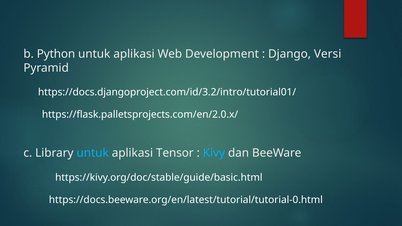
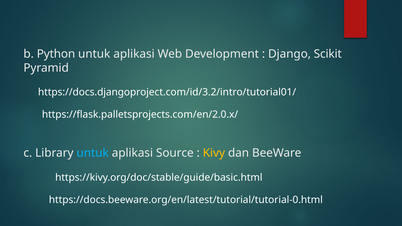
Versi: Versi -> Scikit
Tensor: Tensor -> Source
Kivy colour: light blue -> yellow
